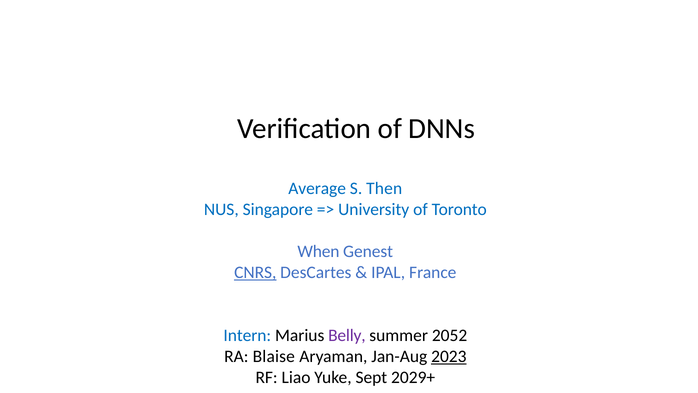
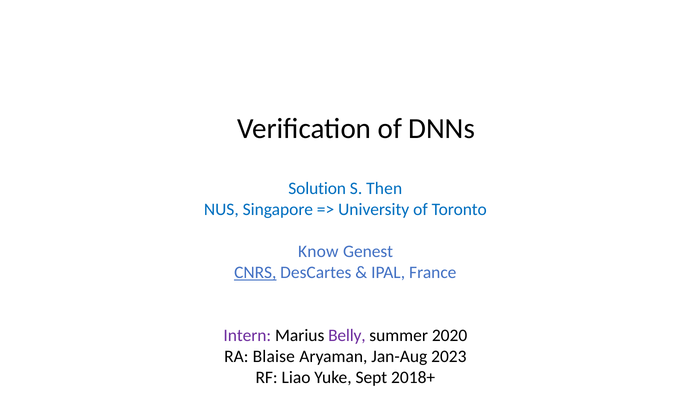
Average: Average -> Solution
When: When -> Know
Intern colour: blue -> purple
2052: 2052 -> 2020
2023 underline: present -> none
2029+: 2029+ -> 2018+
